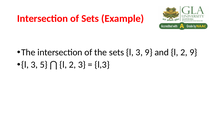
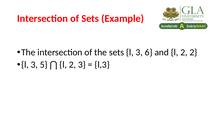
3 9: 9 -> 6
2 9: 9 -> 2
